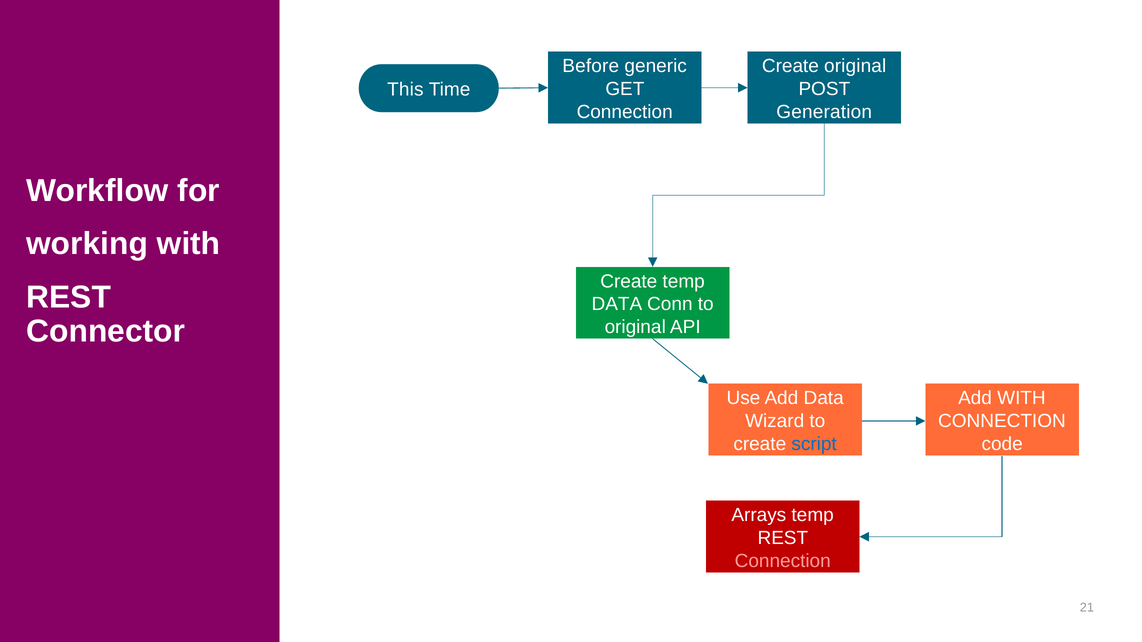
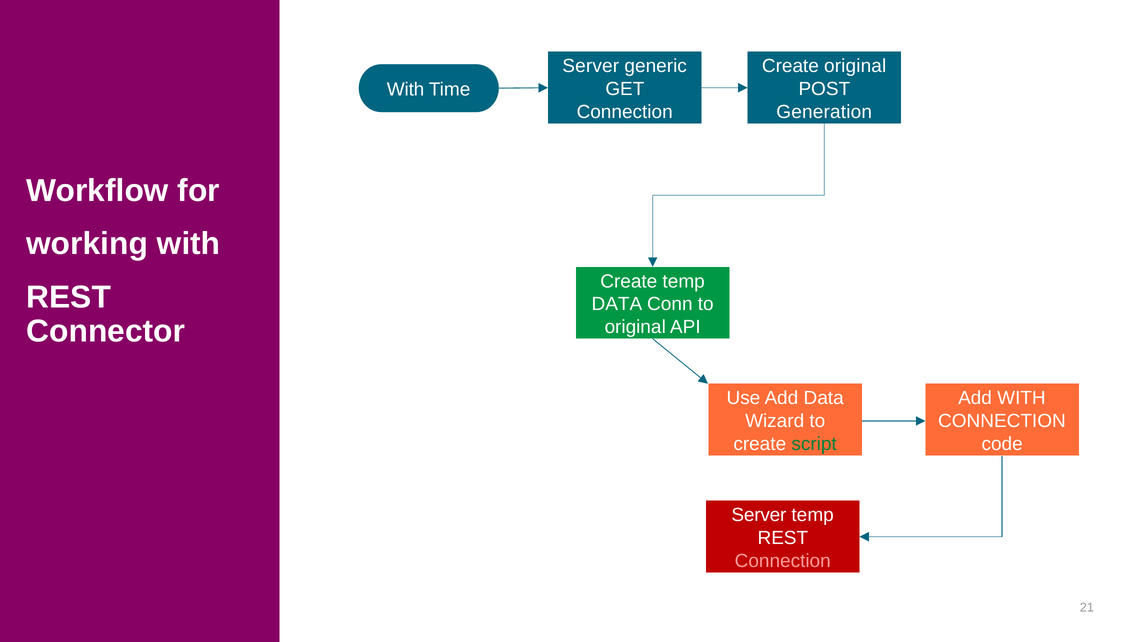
Before at (591, 66): Before -> Server
This at (405, 90): This -> With
script colour: blue -> green
Arrays at (759, 515): Arrays -> Server
